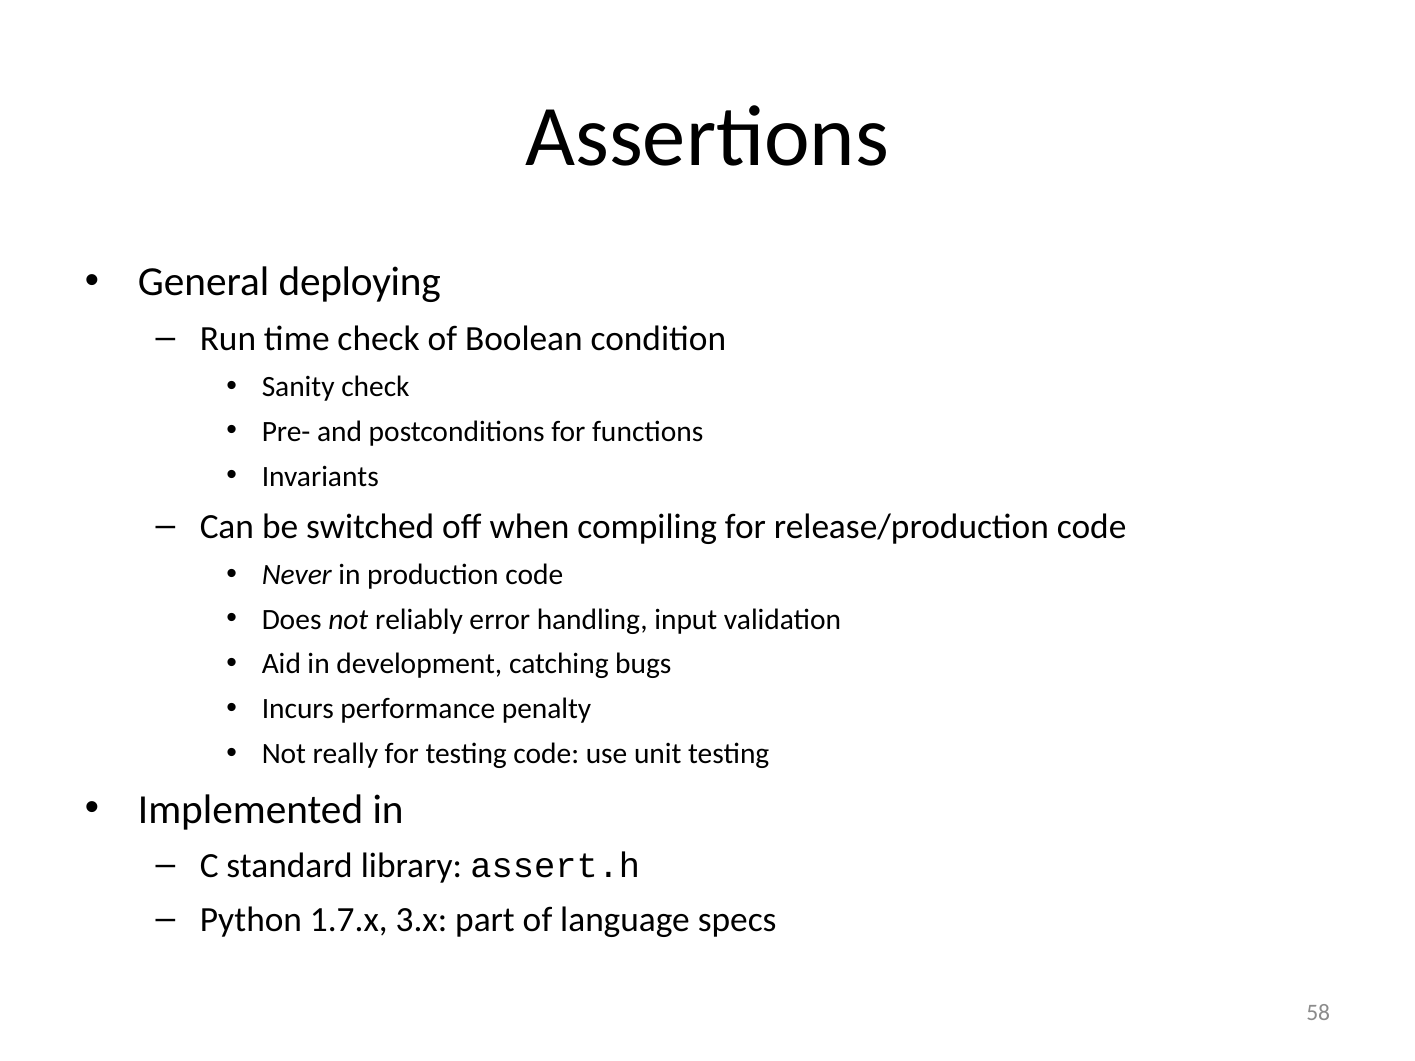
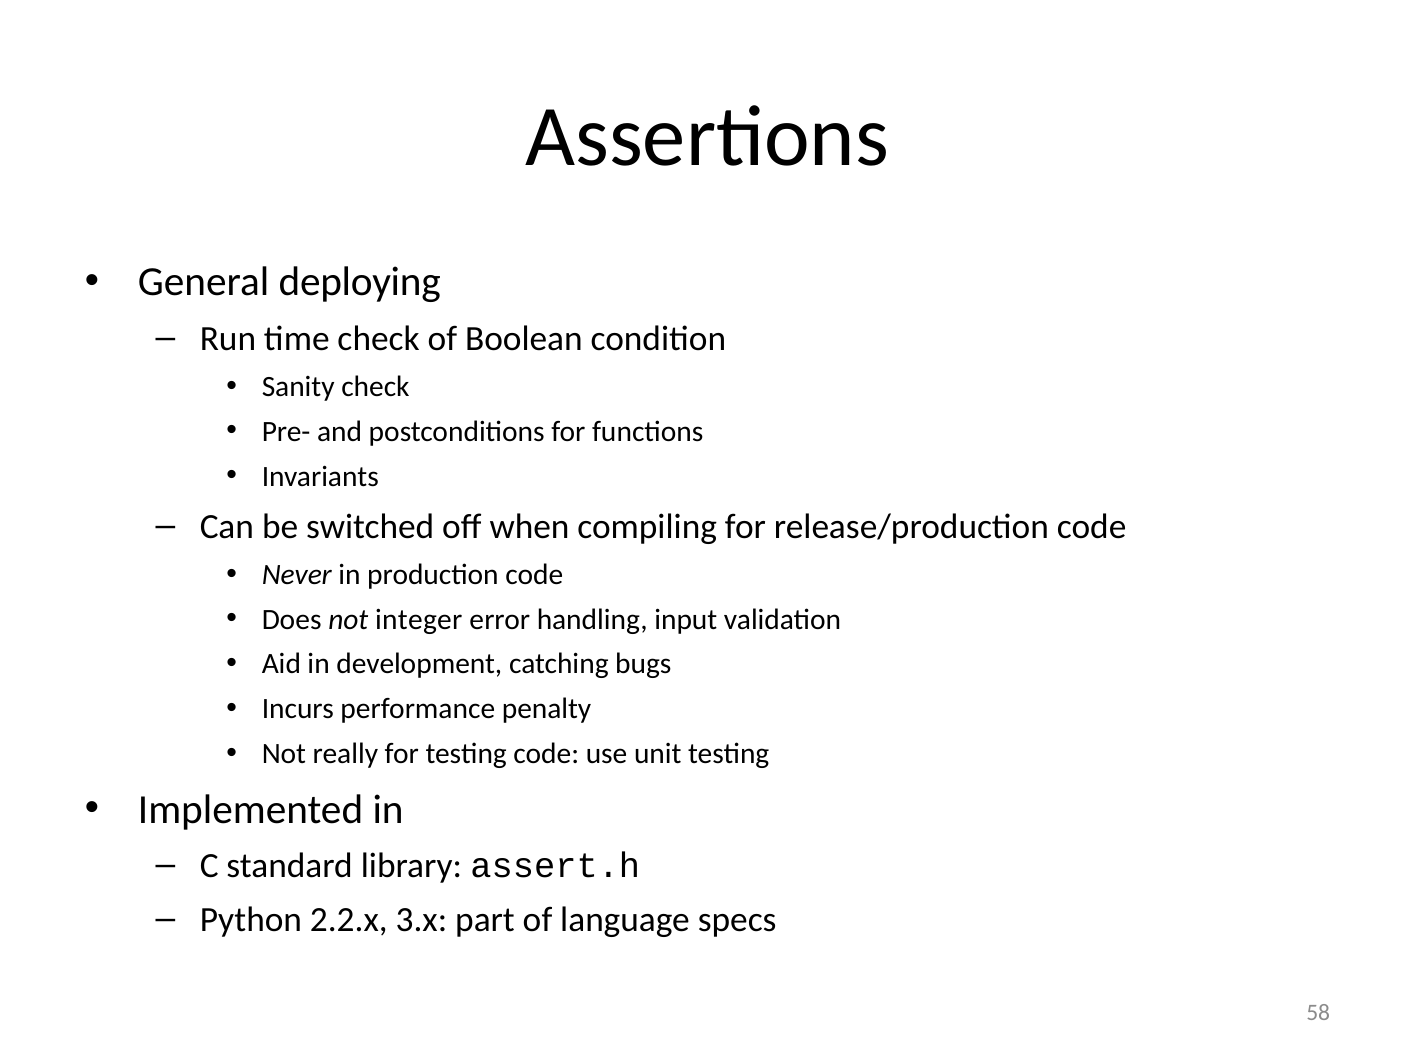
reliably: reliably -> integer
1.7.x: 1.7.x -> 2.2.x
